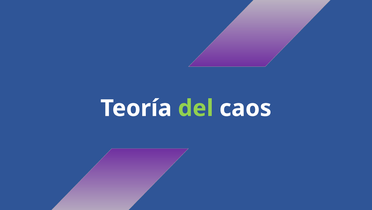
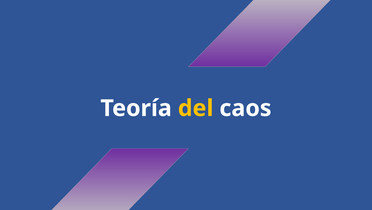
del colour: light green -> yellow
